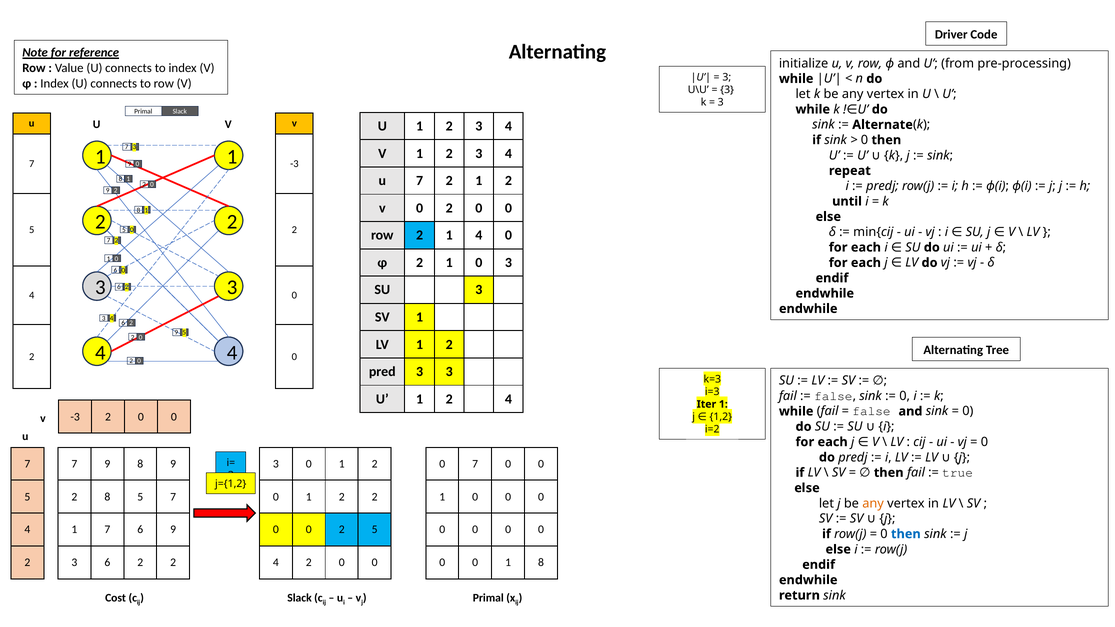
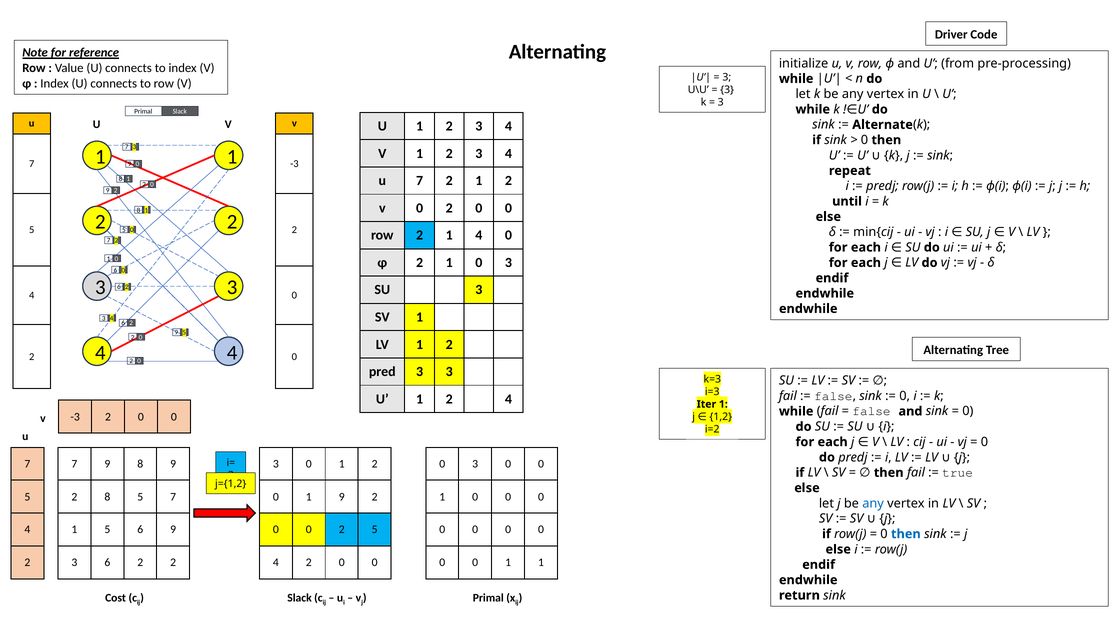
7 at (475, 464): 7 -> 3
2 at (342, 497): 2 -> 9
any at (873, 503) colour: orange -> blue
7 at (107, 530): 7 -> 5
1 8: 8 -> 1
